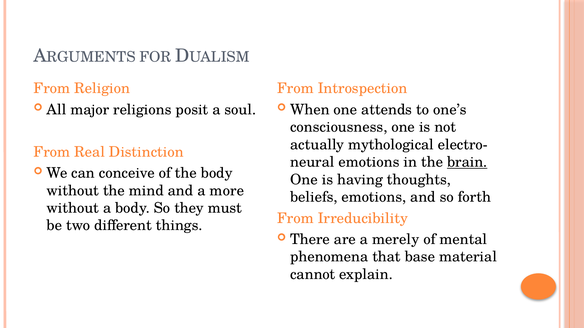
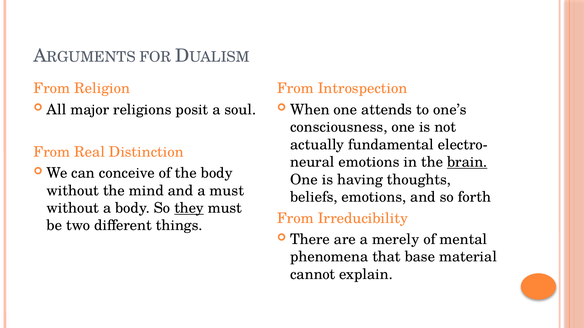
mythological: mythological -> fundamental
a more: more -> must
they underline: none -> present
